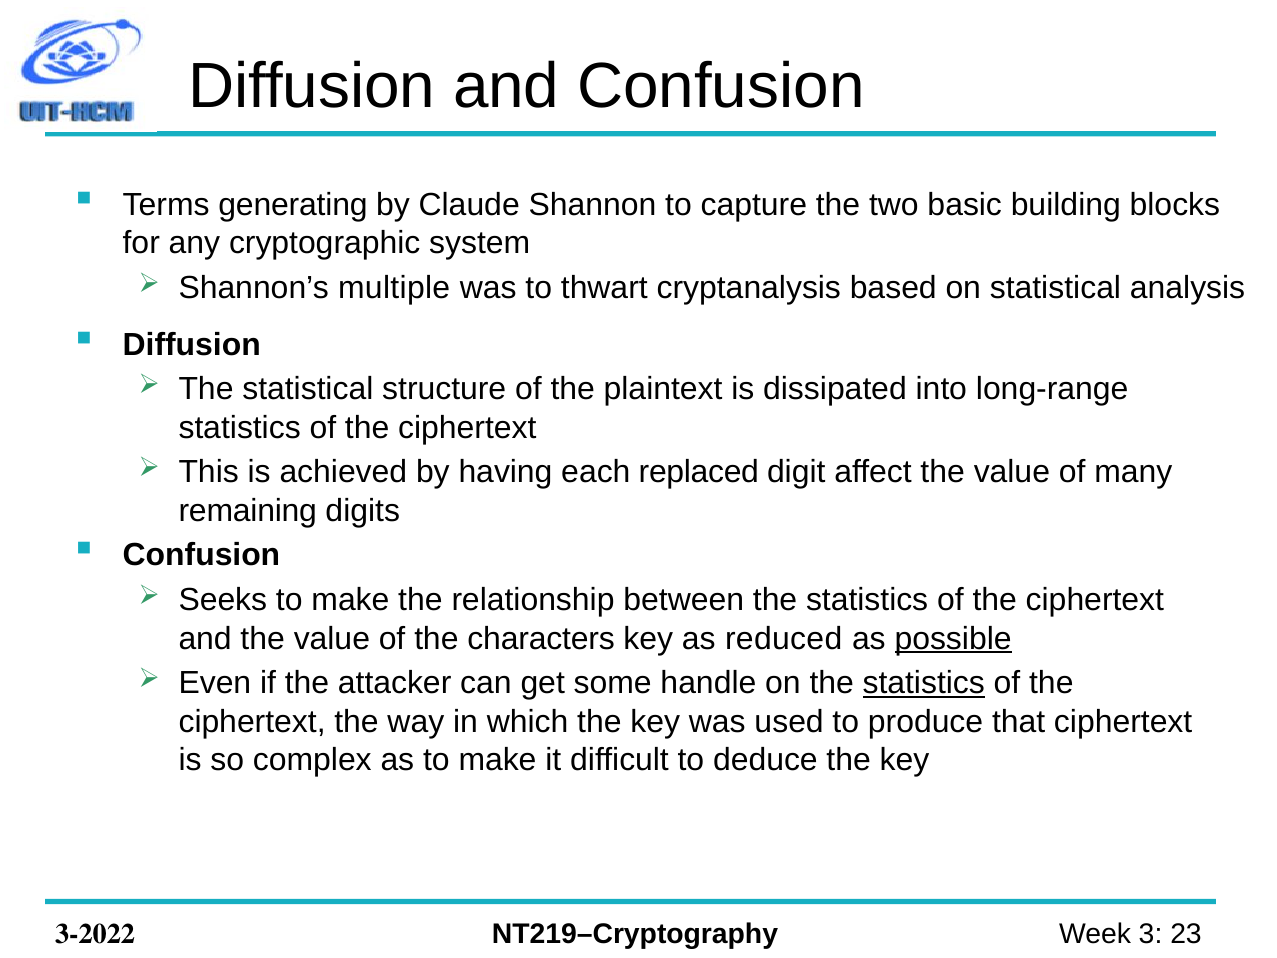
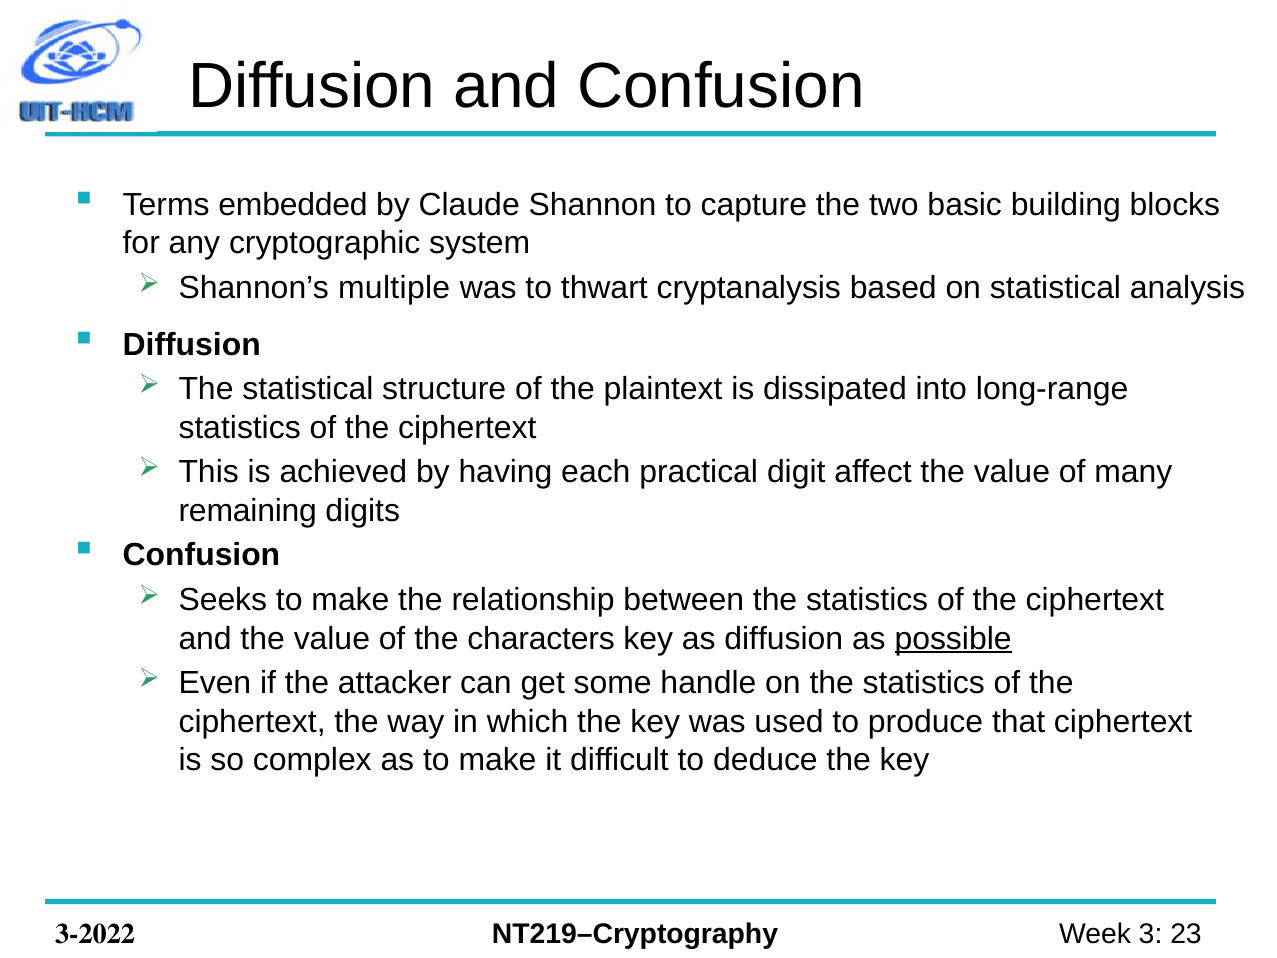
generating: generating -> embedded
replaced: replaced -> practical
as reduced: reduced -> diffusion
statistics at (924, 683) underline: present -> none
